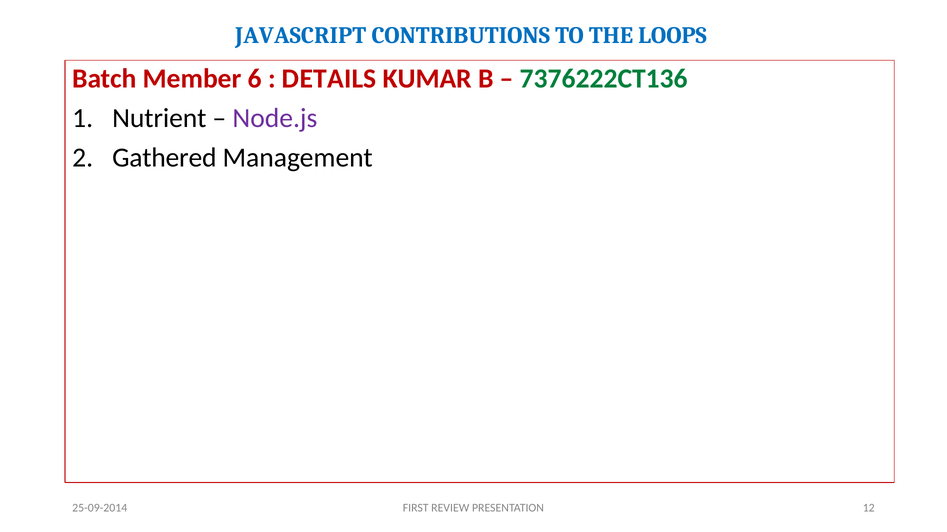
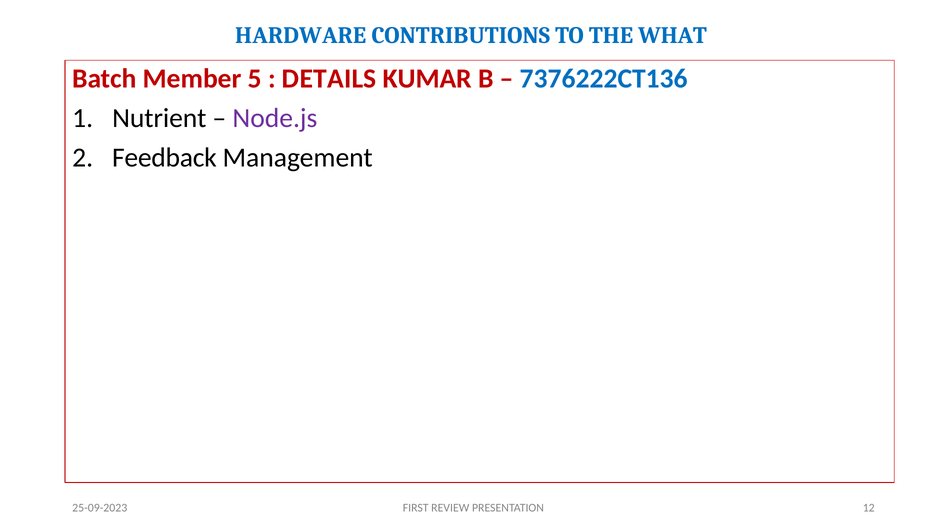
JAVASCRIPT: JAVASCRIPT -> HARDWARE
LOOPS: LOOPS -> WHAT
6: 6 -> 5
7376222CT136 colour: green -> blue
Gathered: Gathered -> Feedback
25-09-2014: 25-09-2014 -> 25-09-2023
